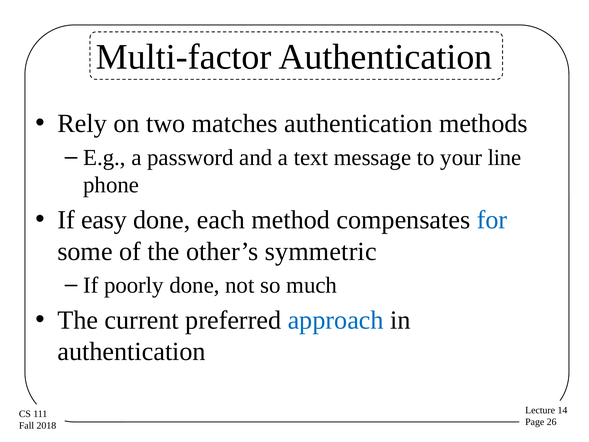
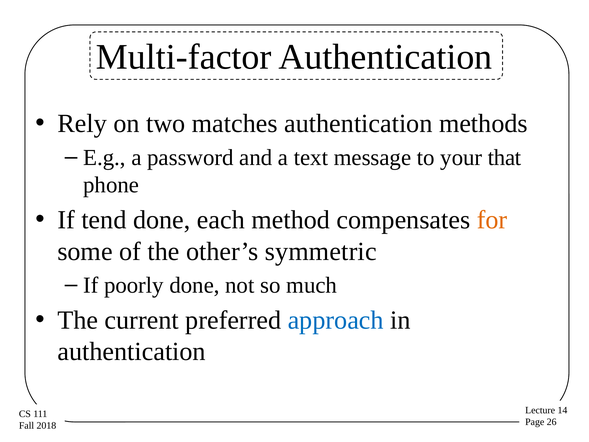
line: line -> that
easy: easy -> tend
for colour: blue -> orange
